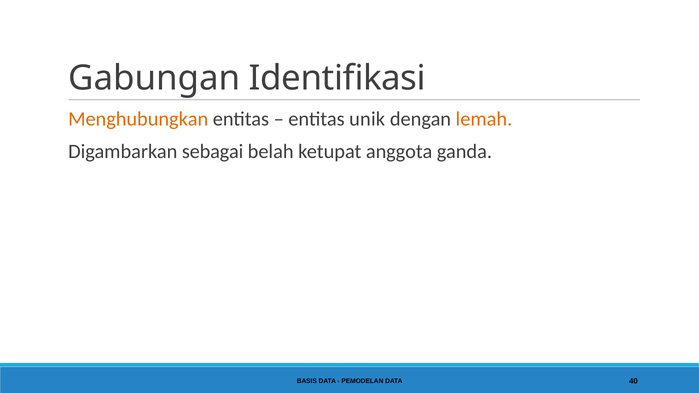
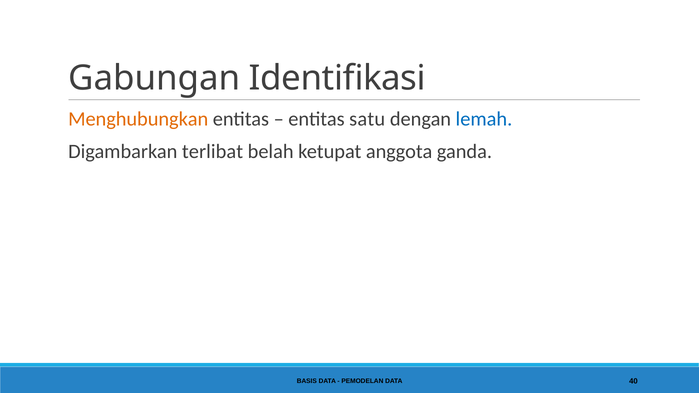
unik: unik -> satu
lemah colour: orange -> blue
sebagai: sebagai -> terlibat
